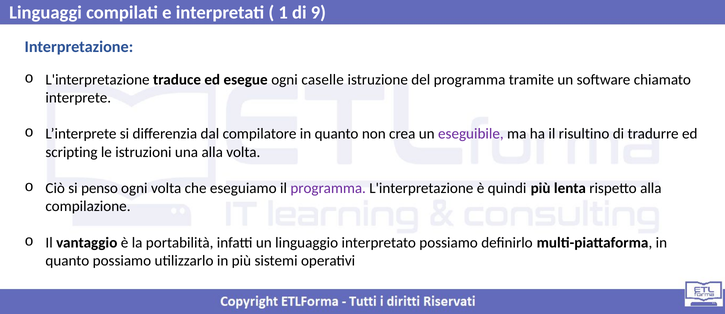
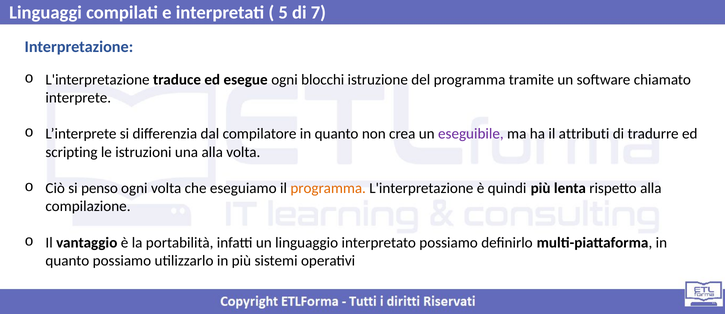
1: 1 -> 5
9: 9 -> 7
caselle: caselle -> blocchi
risultino: risultino -> attributi
programma at (328, 188) colour: purple -> orange
